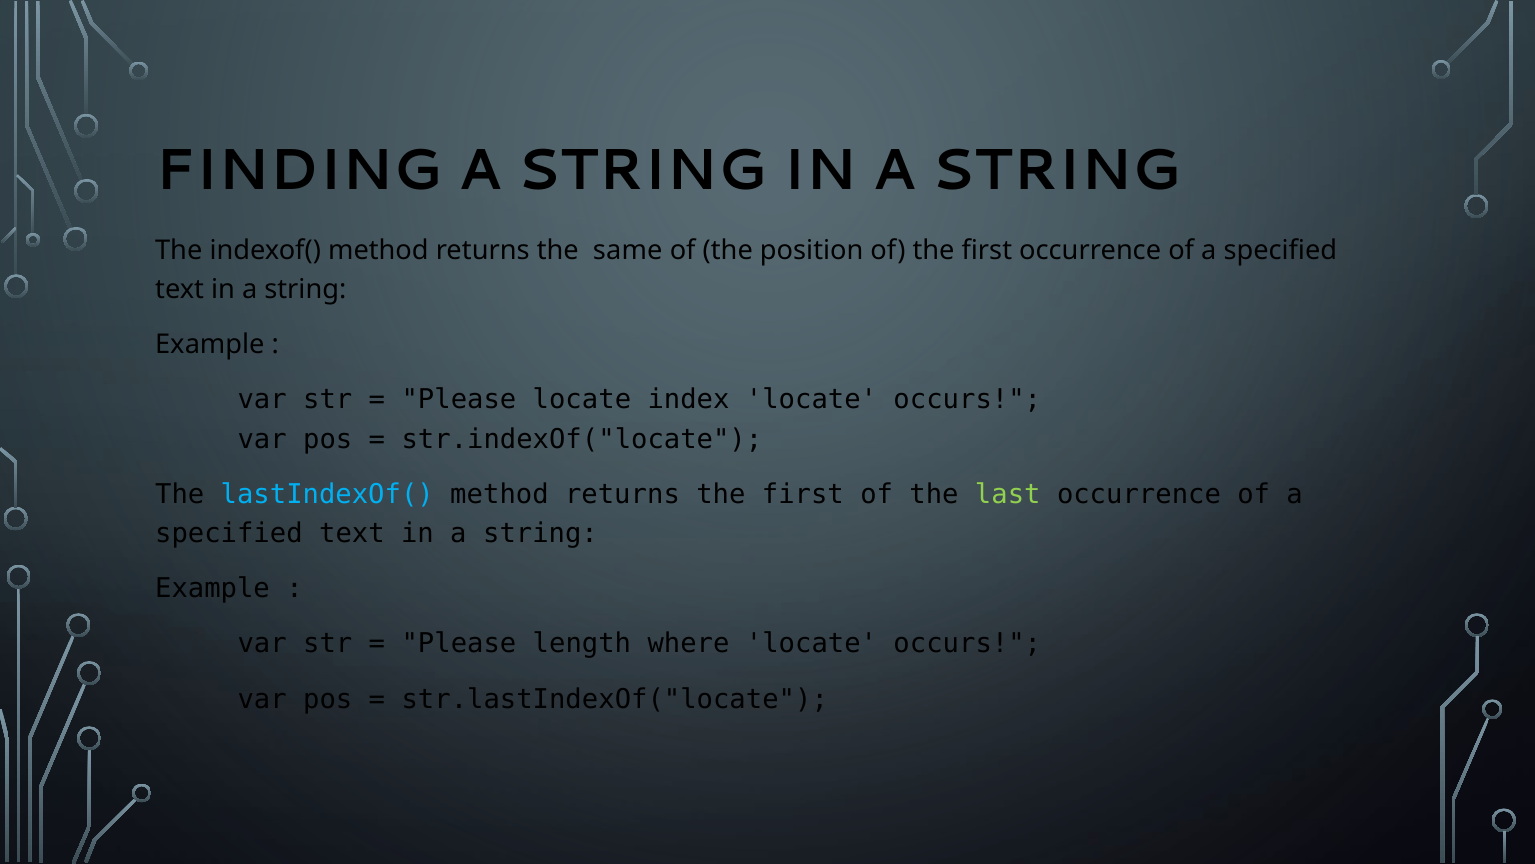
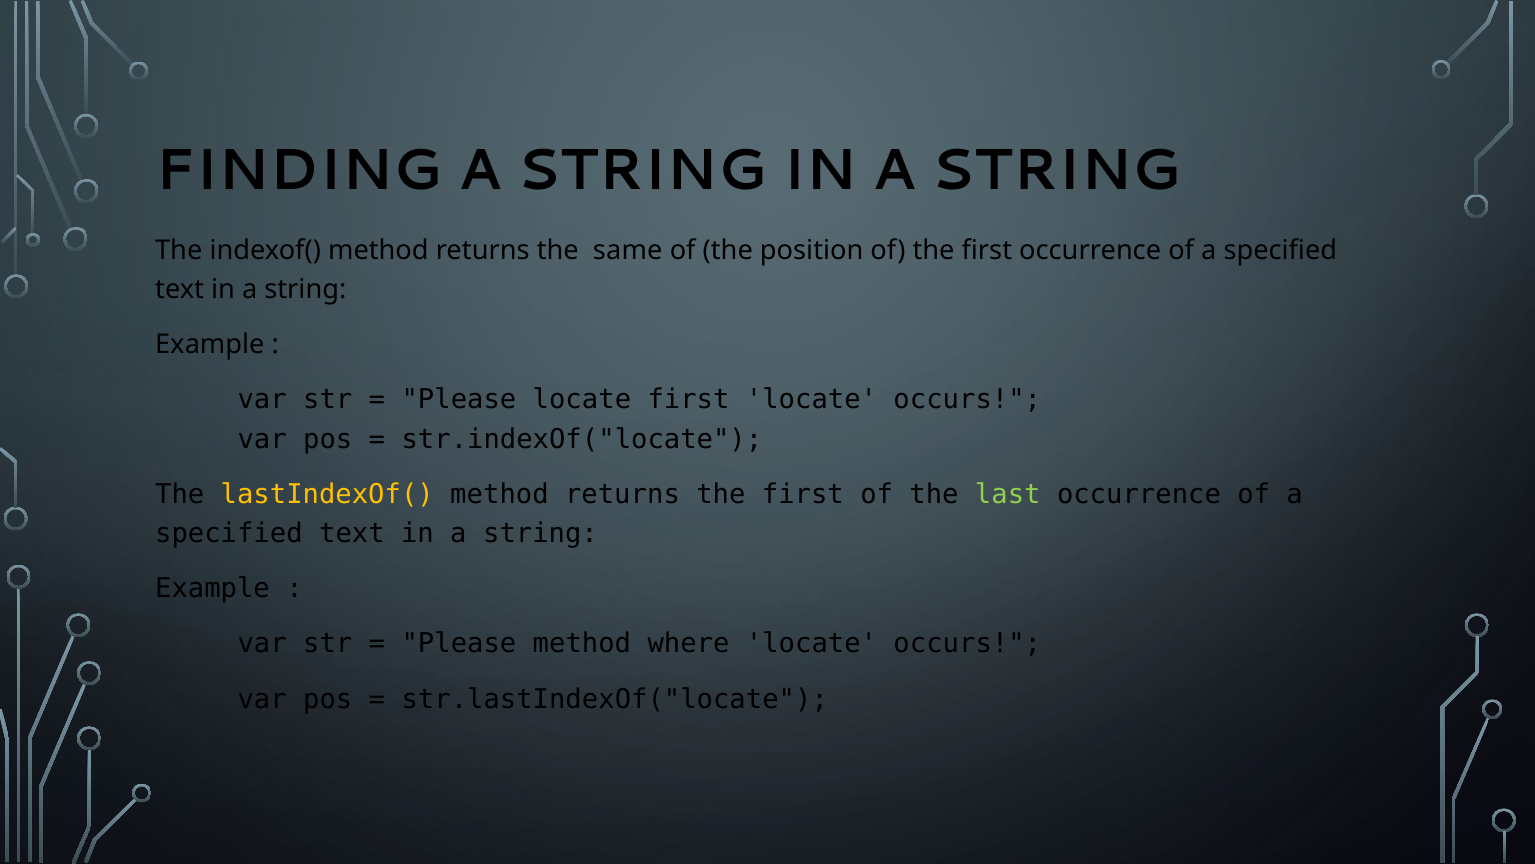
locate index: index -> first
lastIndexOf( colour: light blue -> yellow
Please length: length -> method
